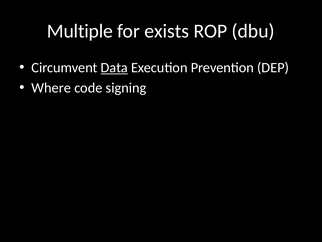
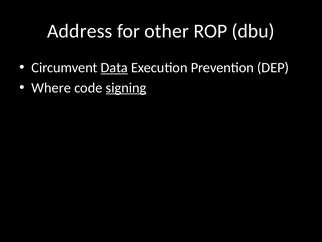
Multiple: Multiple -> Address
exists: exists -> other
signing underline: none -> present
